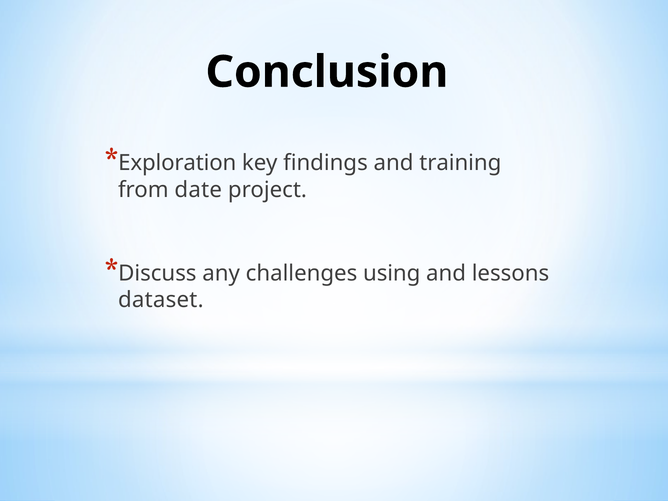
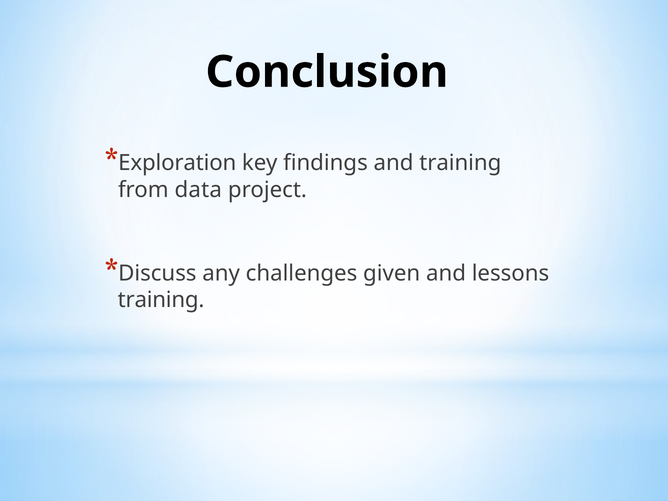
date: date -> data
using: using -> given
dataset at (161, 300): dataset -> training
